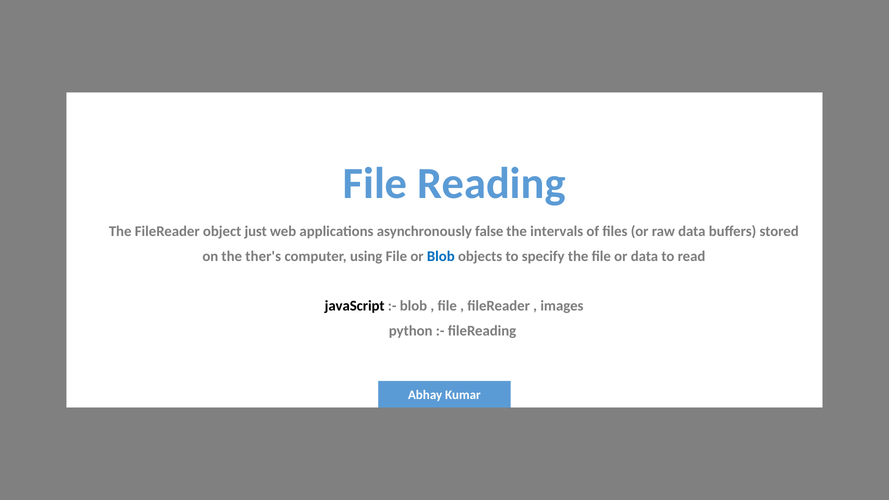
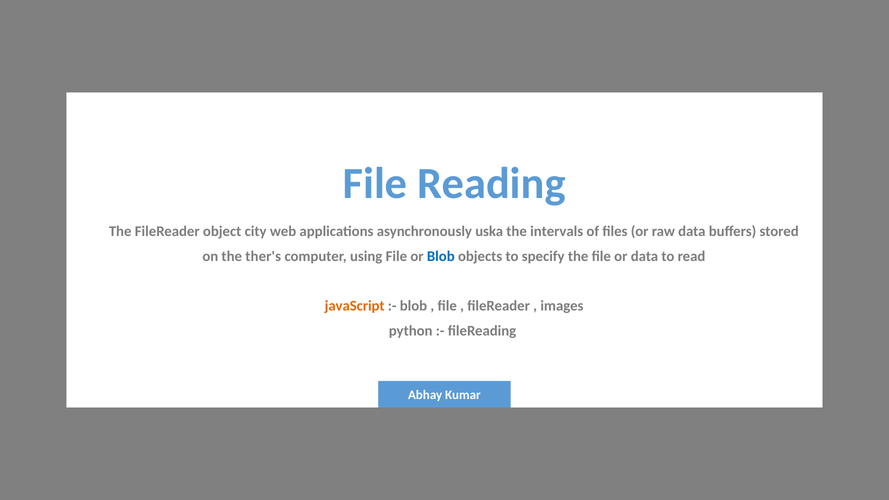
just: just -> city
false: false -> uska
javaScript colour: black -> orange
